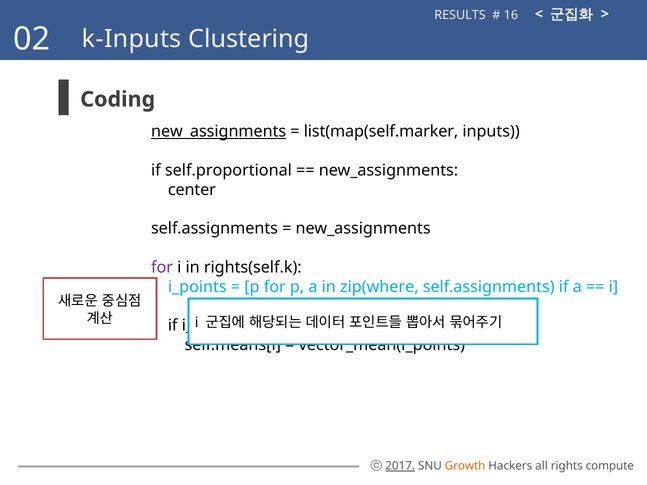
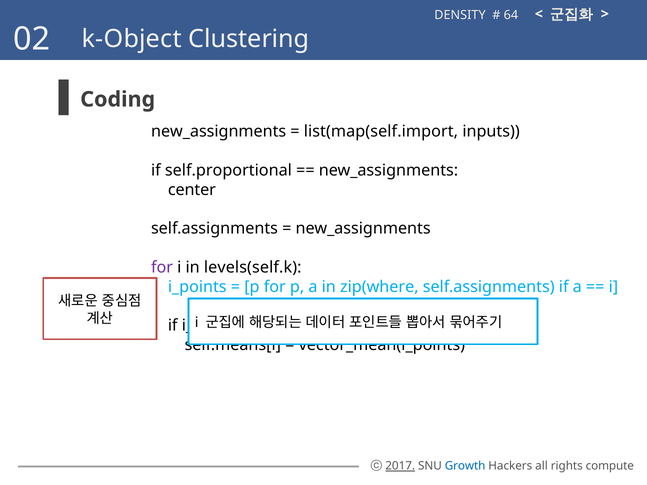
RESULTS: RESULTS -> DENSITY
16: 16 -> 64
k-Inputs: k-Inputs -> k-Object
new_assignments at (219, 132) underline: present -> none
list(map(self.marker: list(map(self.marker -> list(map(self.import
rights(self.k: rights(self.k -> levels(self.k
Growth colour: orange -> blue
